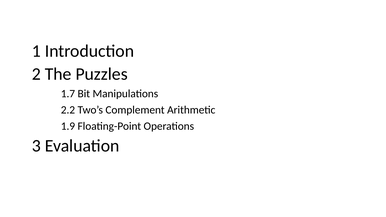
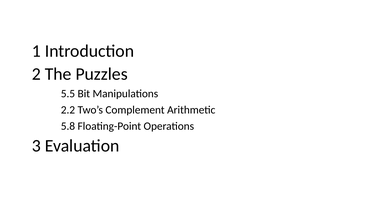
1.7: 1.7 -> 5.5
1.9: 1.9 -> 5.8
